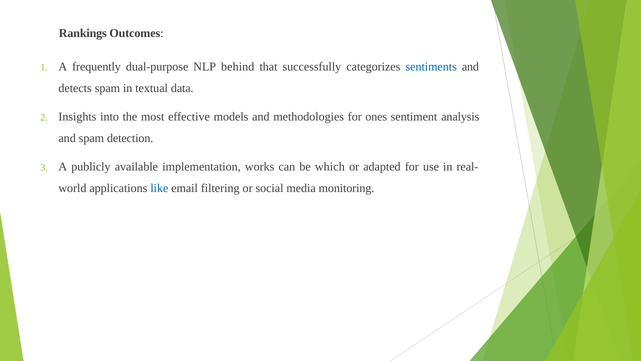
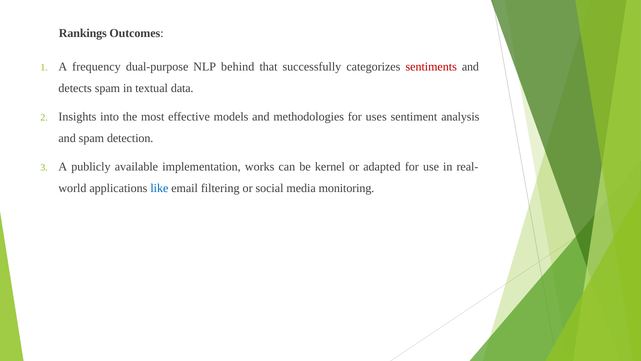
frequently: frequently -> frequency
sentiments colour: blue -> red
ones: ones -> uses
which: which -> kernel
